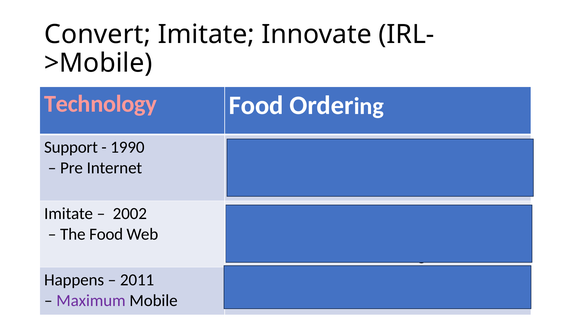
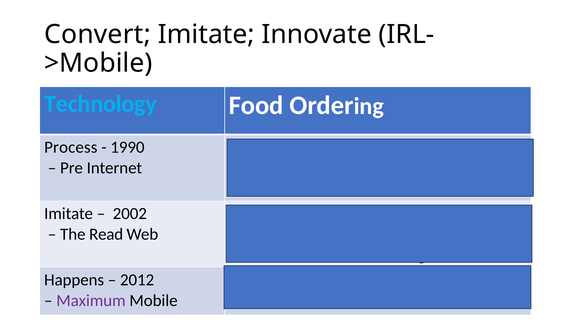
Technology colour: pink -> light blue
Support: Support -> Process
The Food: Food -> Read
2011: 2011 -> 2012
